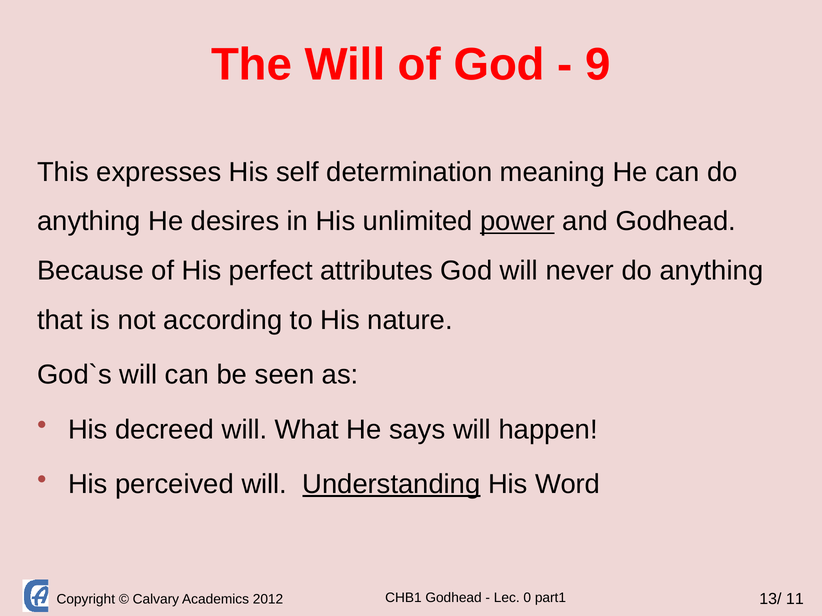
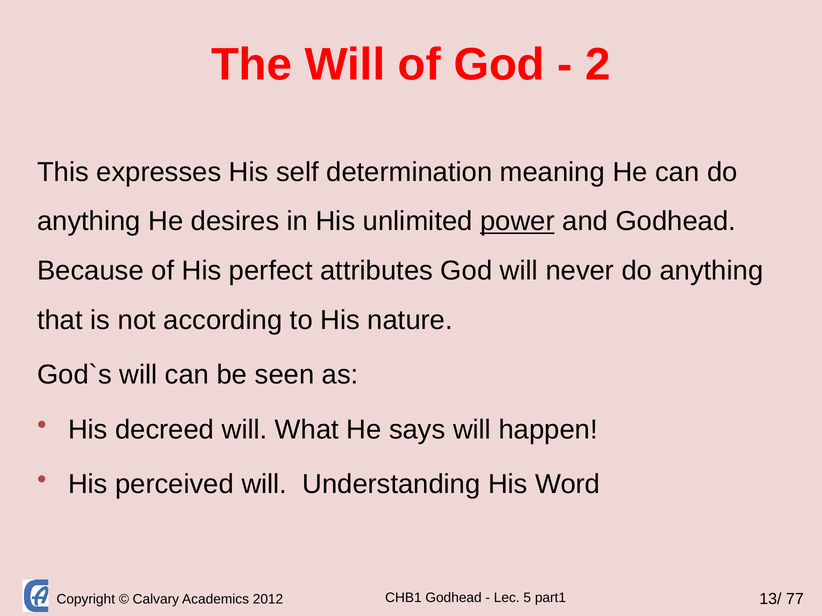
9: 9 -> 2
Understanding underline: present -> none
11: 11 -> 77
0: 0 -> 5
